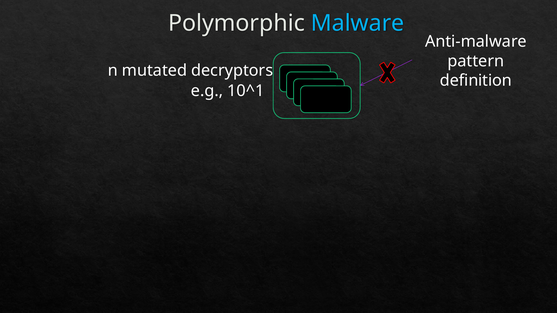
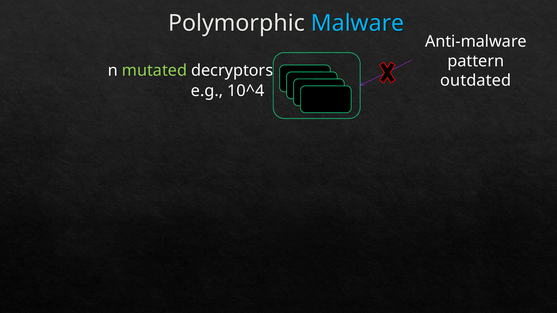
mutated colour: white -> light green
definition: definition -> outdated
10^1: 10^1 -> 10^4
